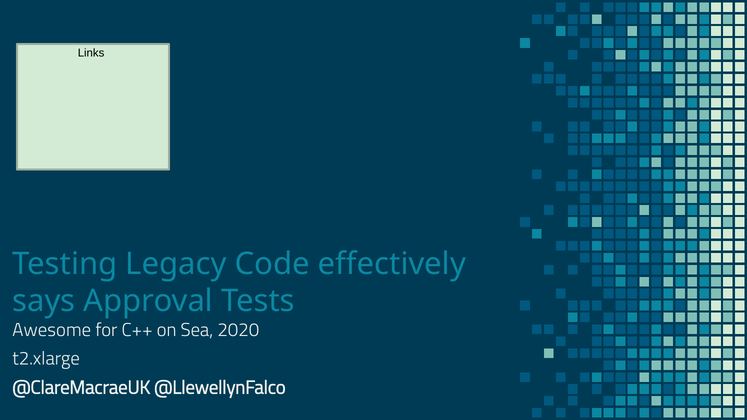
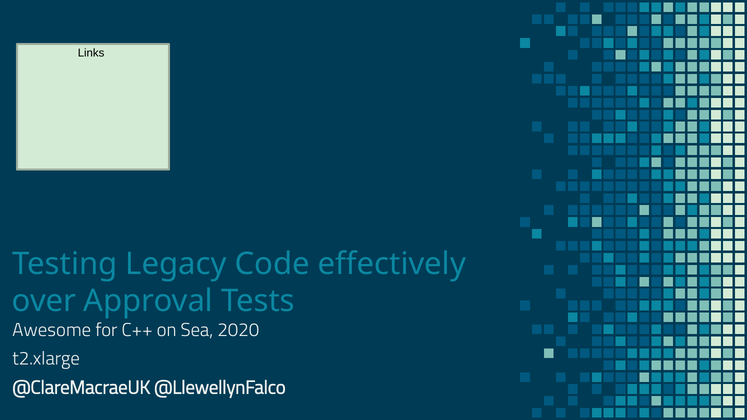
says: says -> over
